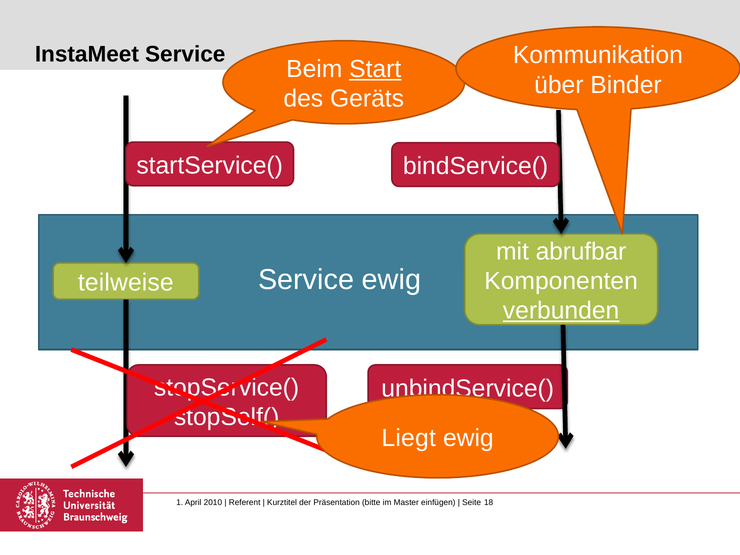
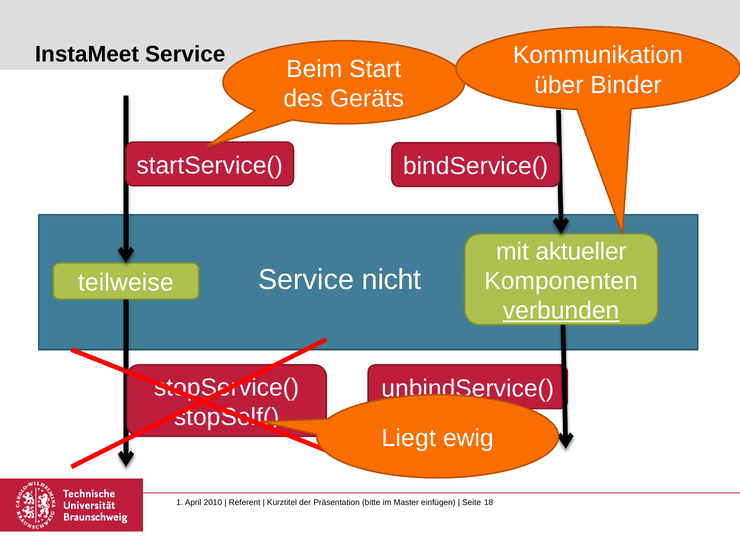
Start underline: present -> none
abrufbar: abrufbar -> aktueller
Service ewig: ewig -> nicht
